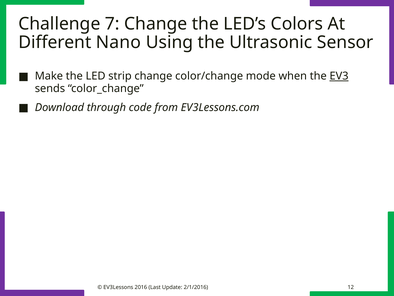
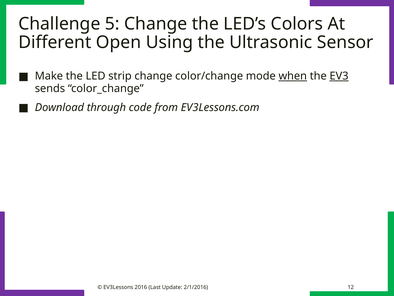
7: 7 -> 5
Nano: Nano -> Open
when underline: none -> present
